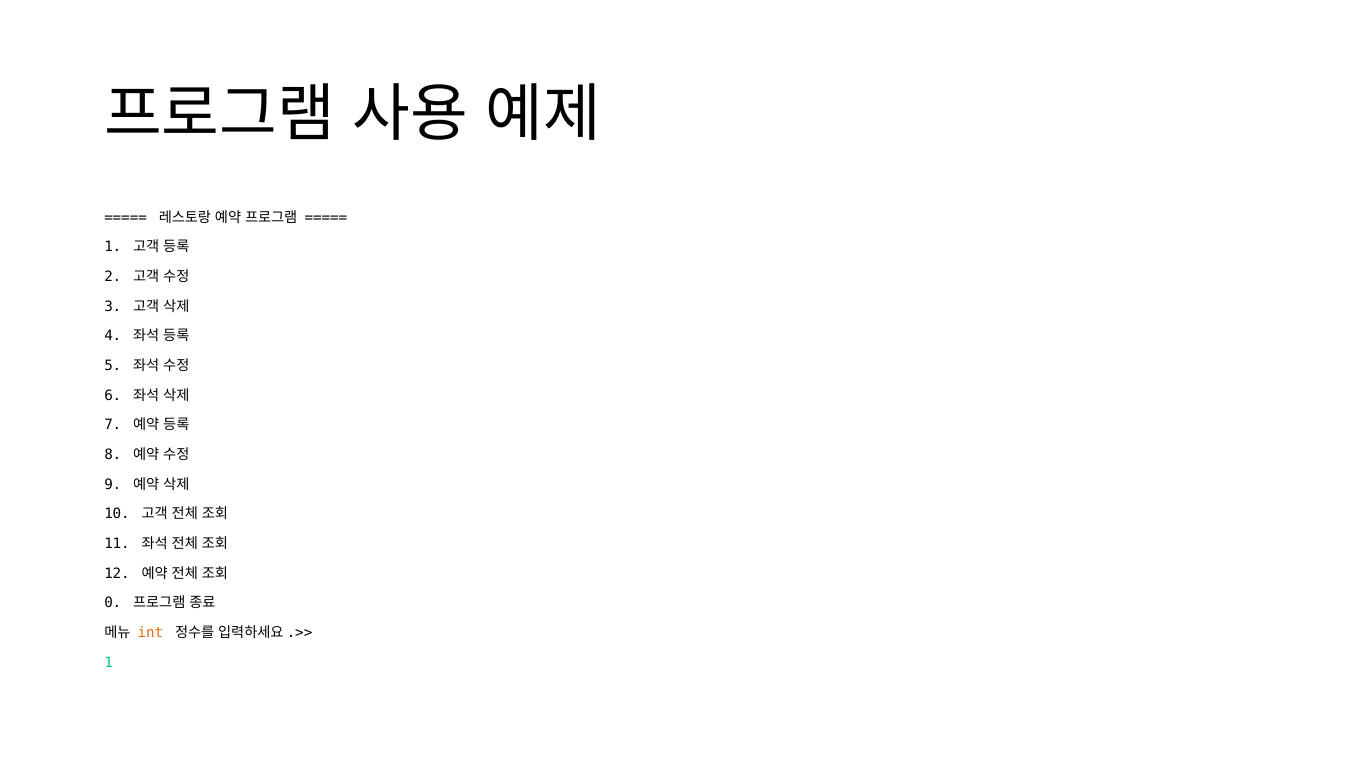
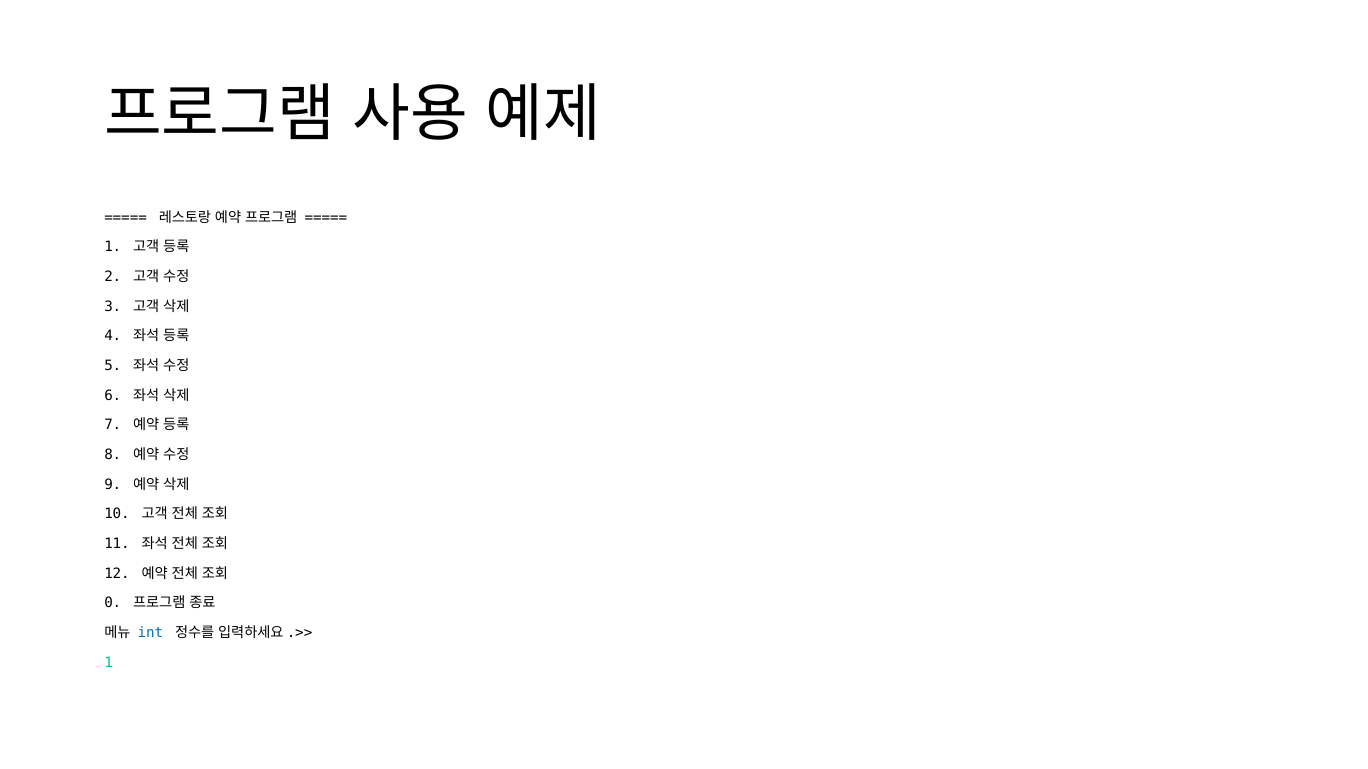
int colour: orange -> blue
